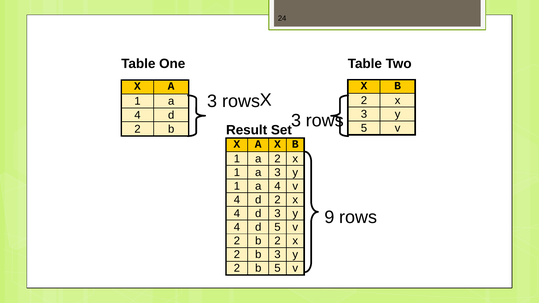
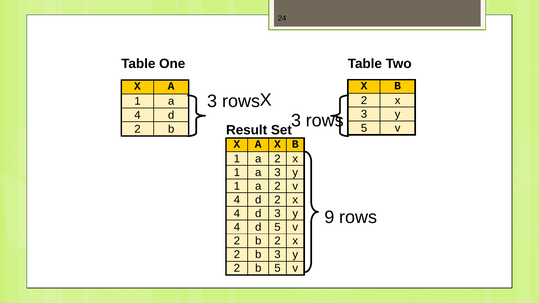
4 at (278, 186): 4 -> 2
